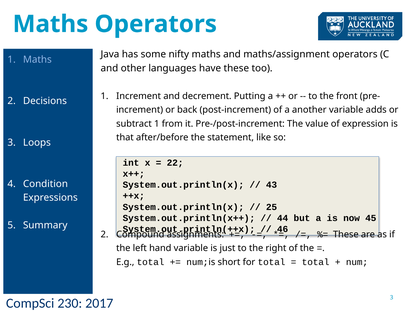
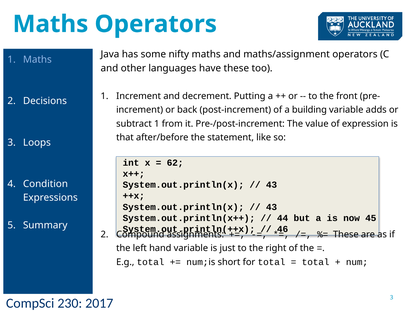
another: another -> building
22: 22 -> 62
25 at (272, 207): 25 -> 43
